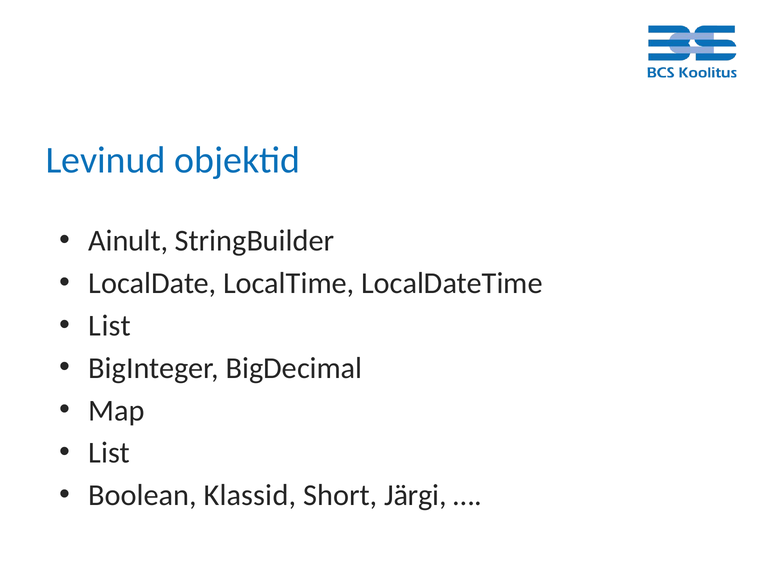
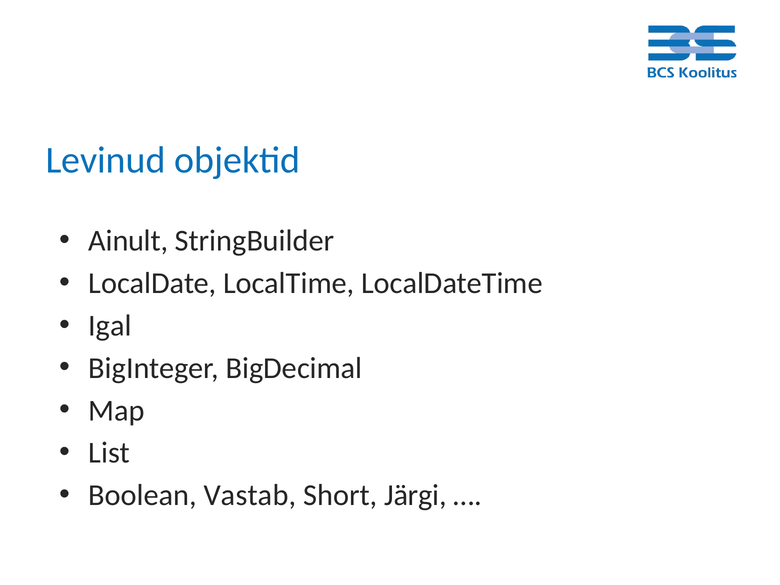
List at (110, 326): List -> Igal
Klassid: Klassid -> Vastab
